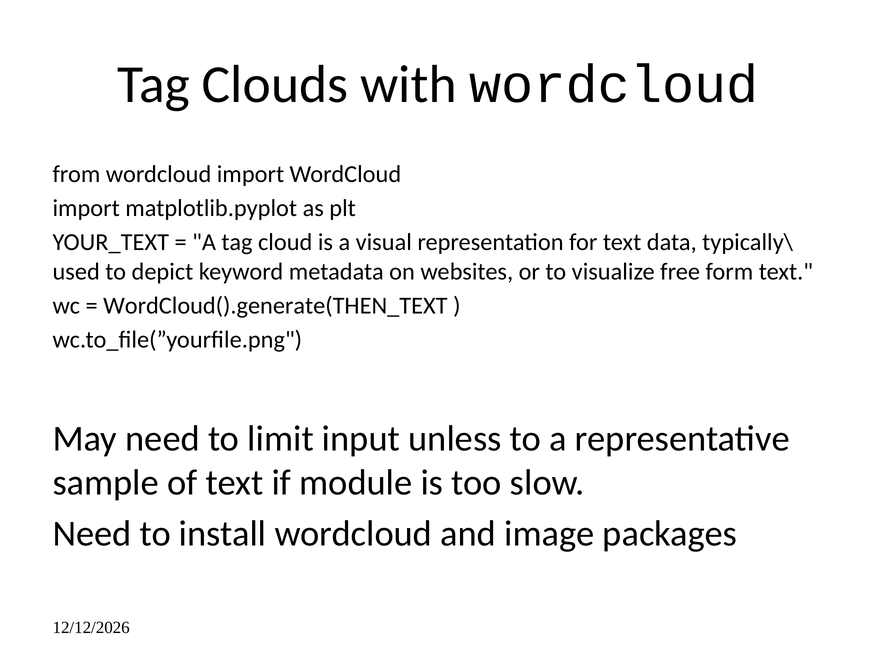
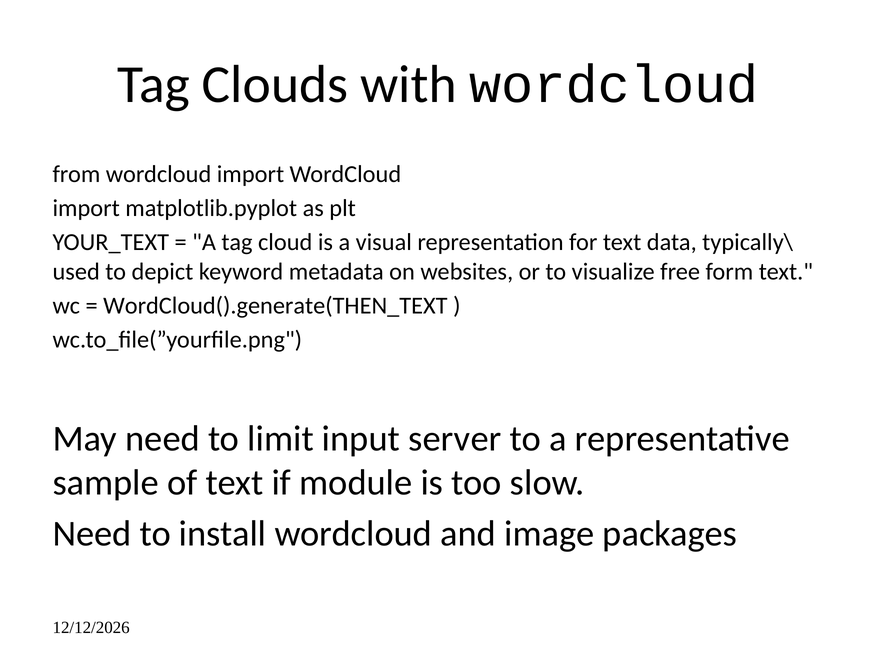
unless: unless -> server
